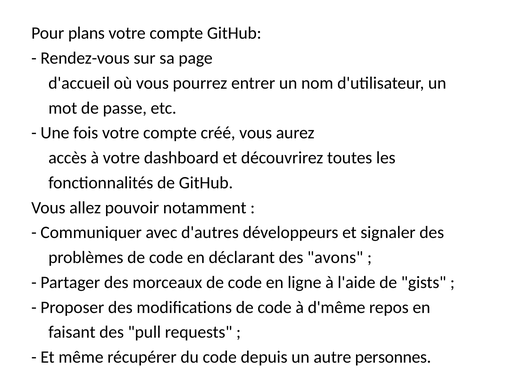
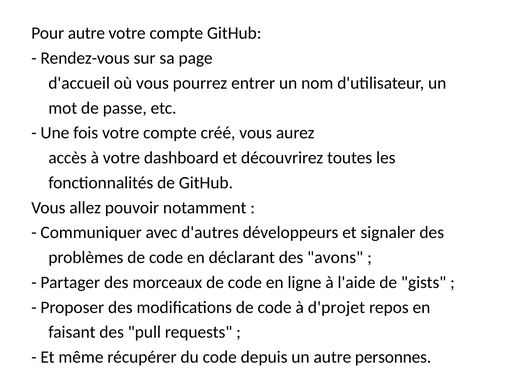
Pour plans: plans -> autre
d'même: d'même -> d'projet
